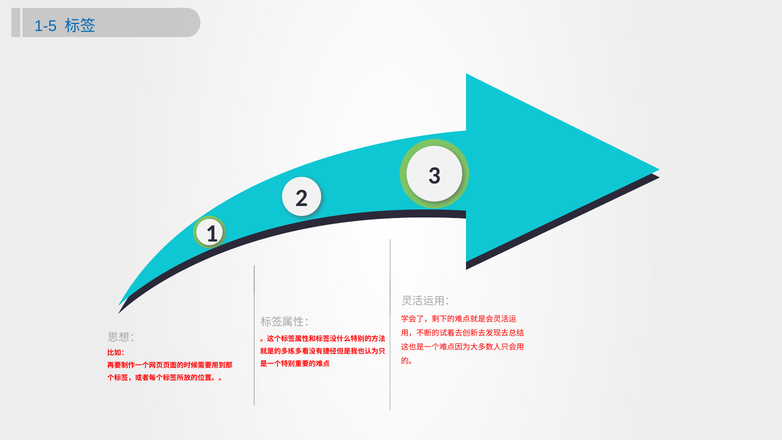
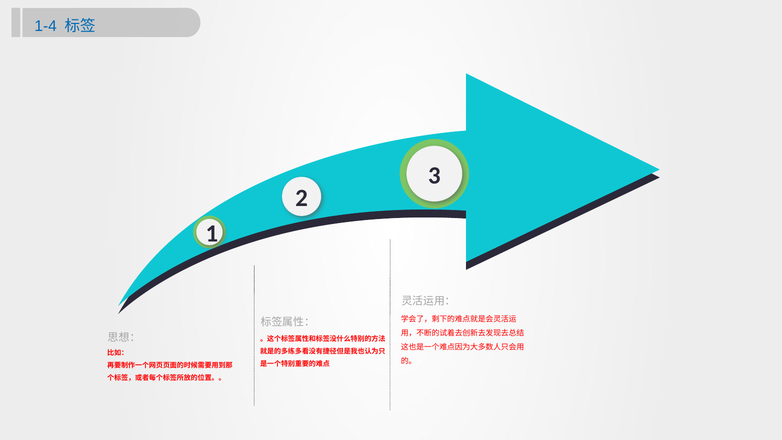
1-5: 1-5 -> 1-4
